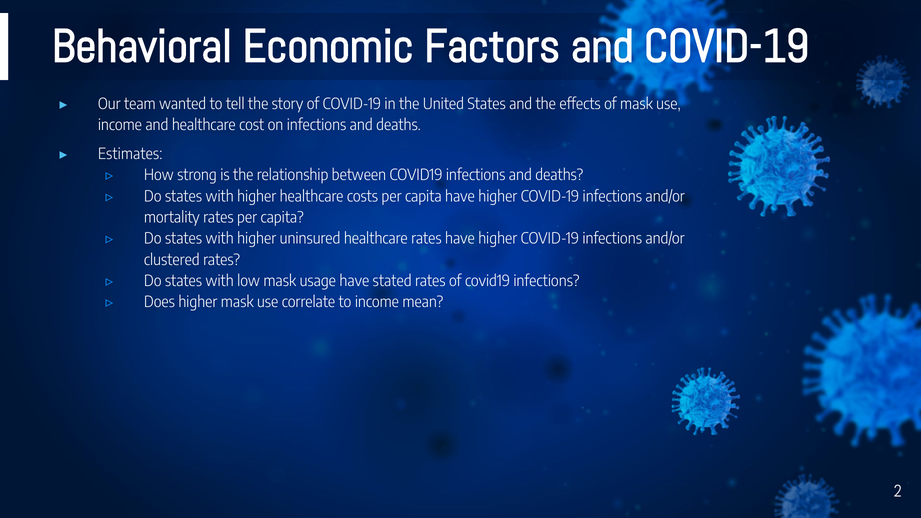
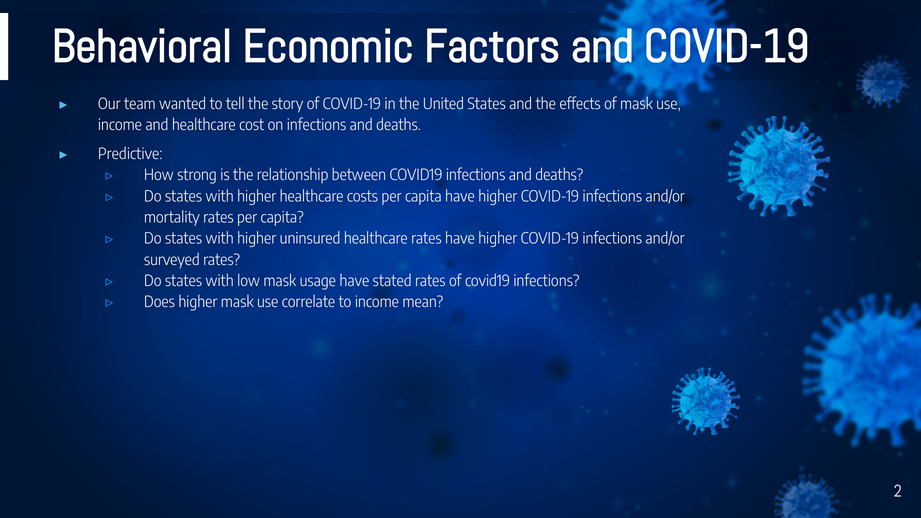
Estimates: Estimates -> Predictive
clustered: clustered -> surveyed
